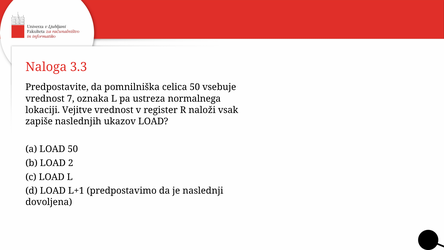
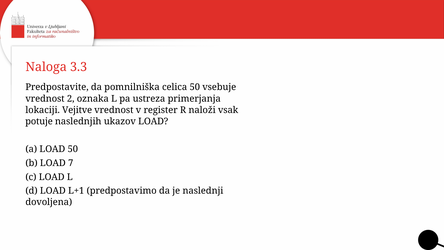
7: 7 -> 2
normalnega: normalnega -> primerjanja
zapiše: zapiše -> potuje
2: 2 -> 7
